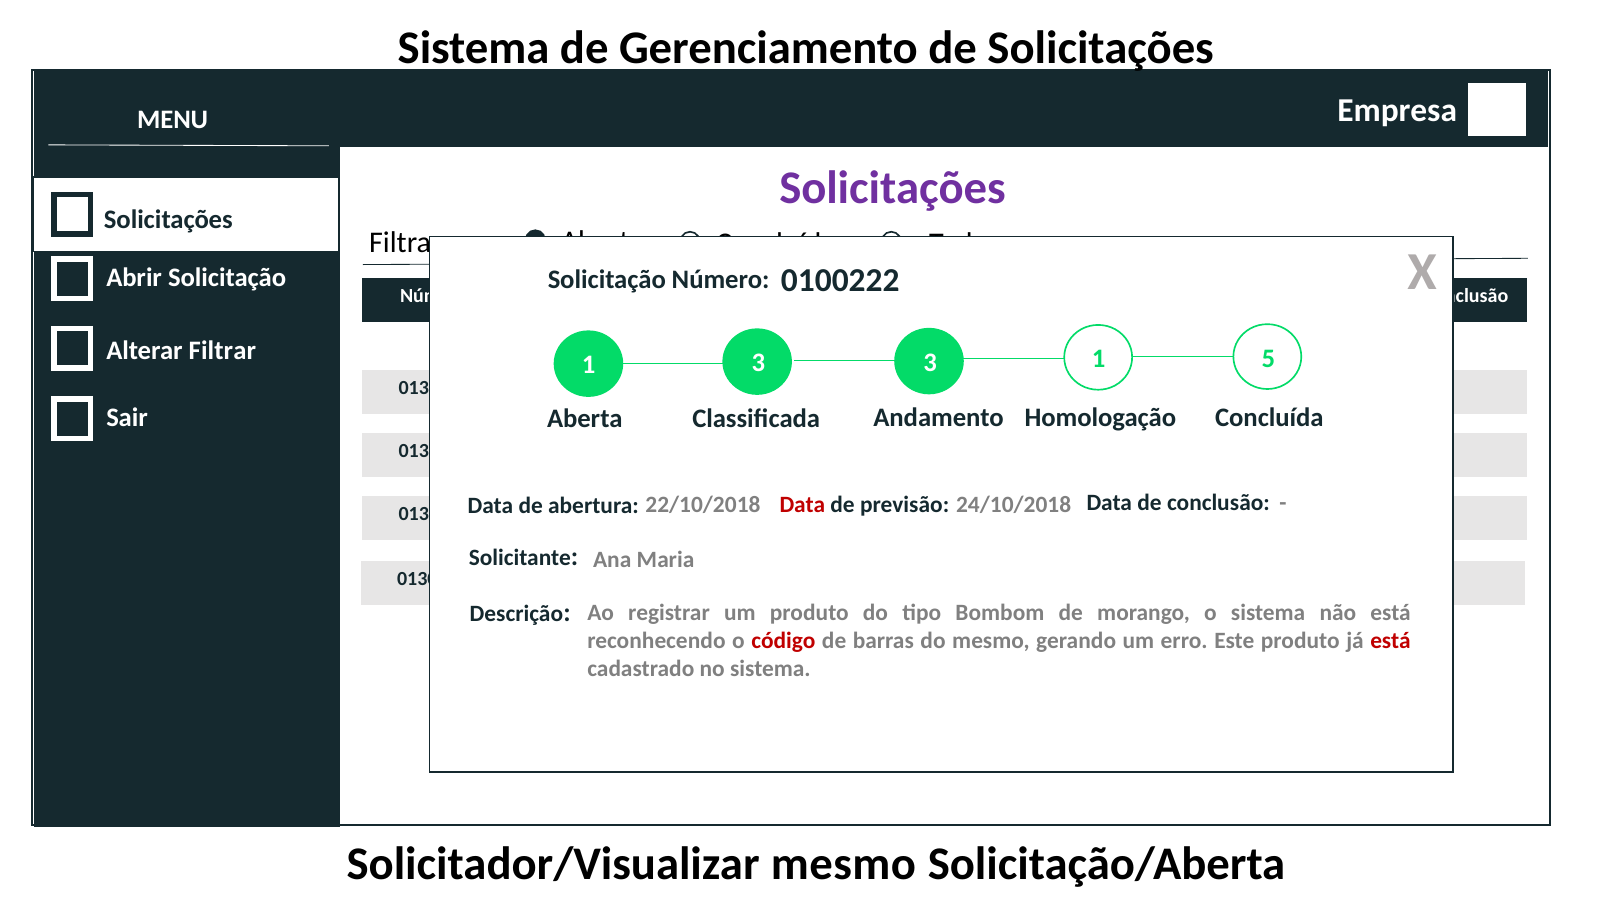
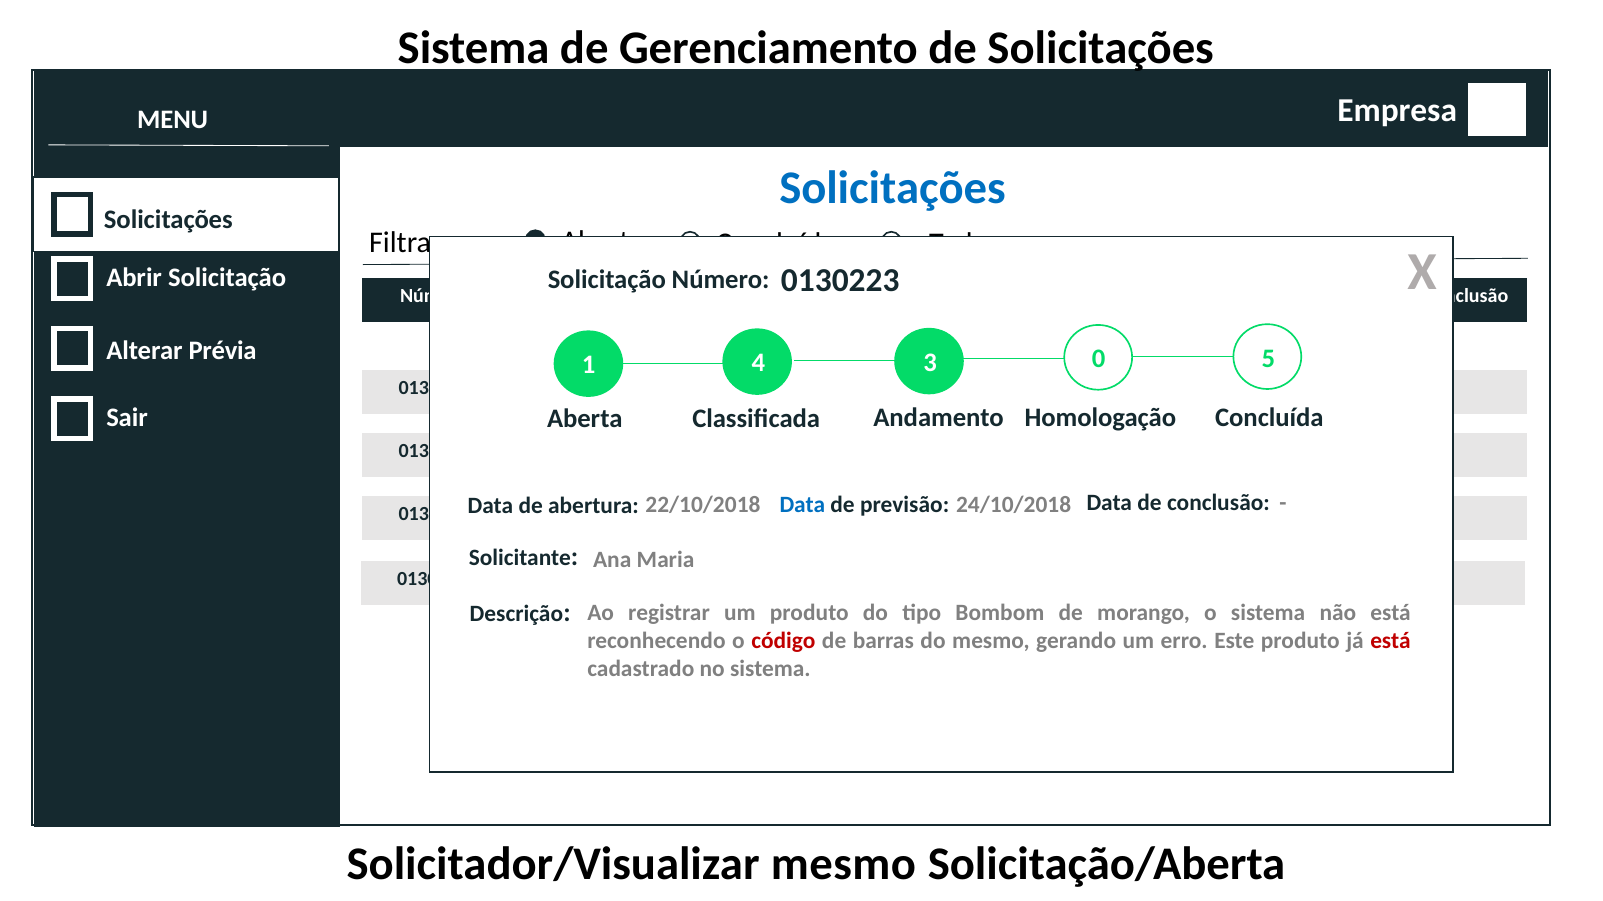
Solicitações at (893, 188) colour: purple -> blue
0100222 at (840, 281): 0100222 -> 0130223
Alterar Filtrar: Filtrar -> Prévia
1 3: 3 -> 4
3 1: 1 -> 0
Data at (802, 505) colour: red -> blue
